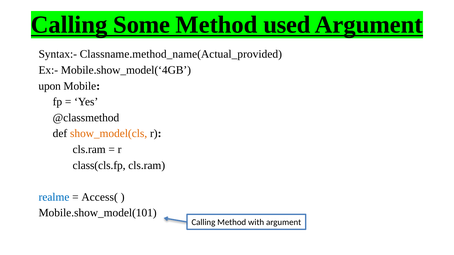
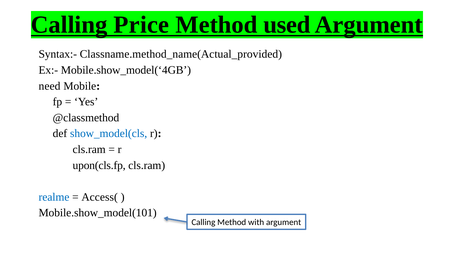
Some: Some -> Price
upon: upon -> need
show_model(cls colour: orange -> blue
class(cls.fp: class(cls.fp -> upon(cls.fp
